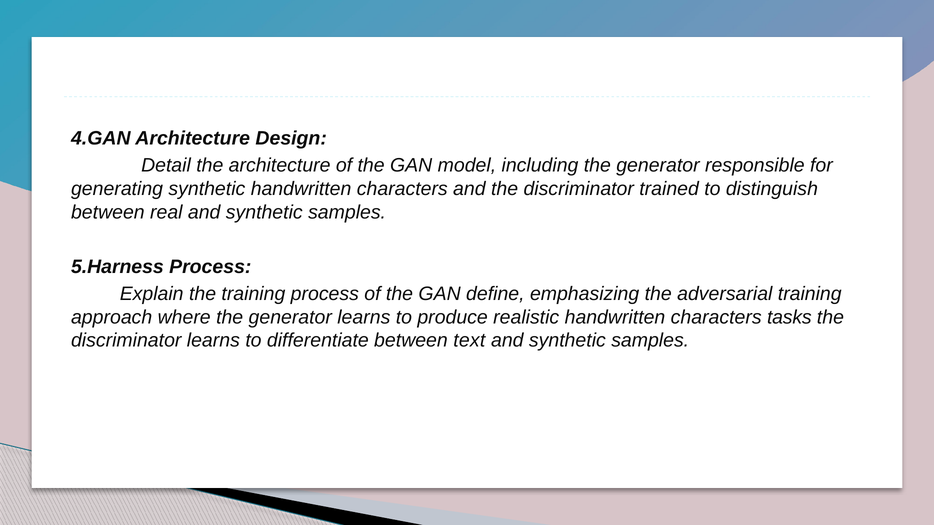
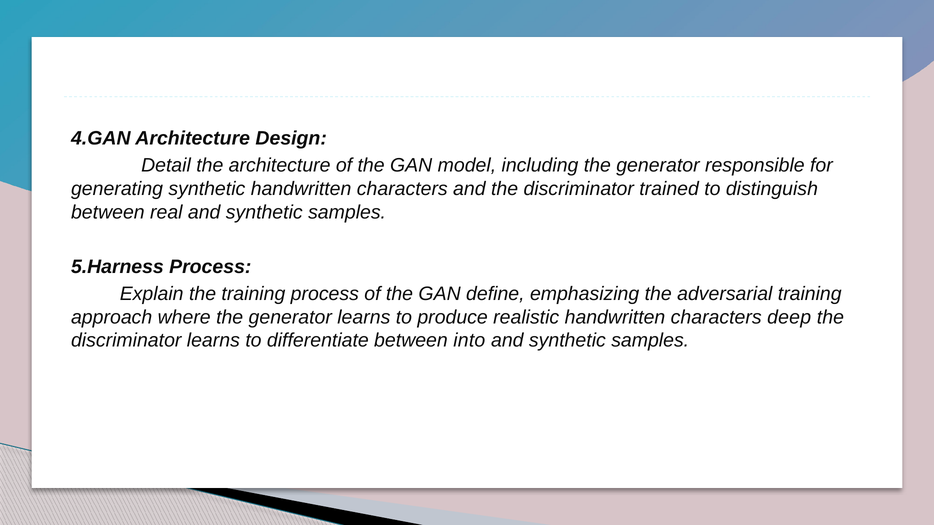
tasks: tasks -> deep
text: text -> into
